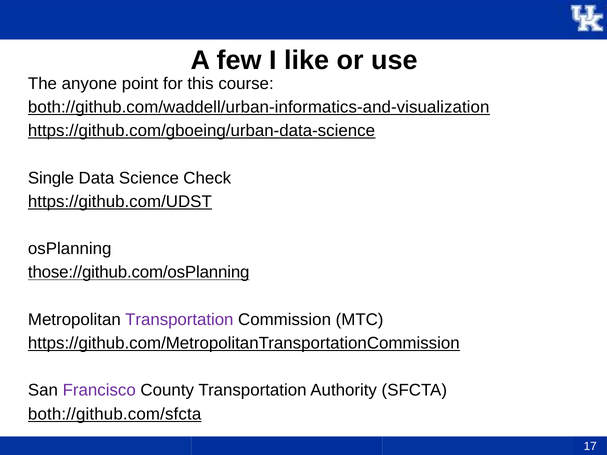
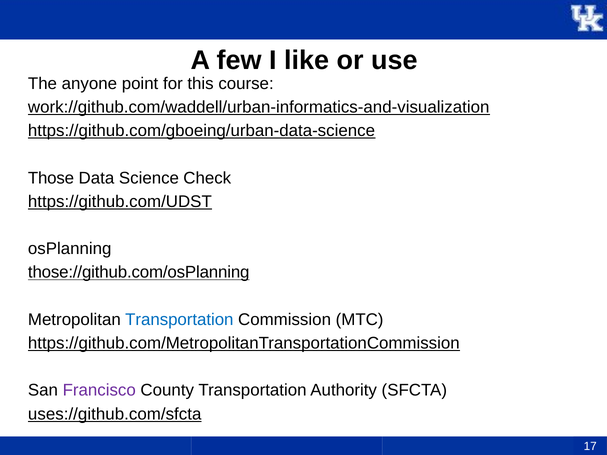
both://github.com/waddell/urban-informatics-and-visualization: both://github.com/waddell/urban-informatics-and-visualization -> work://github.com/waddell/urban-informatics-and-visualization
Single: Single -> Those
Transportation at (179, 320) colour: purple -> blue
both://github.com/sfcta: both://github.com/sfcta -> uses://github.com/sfcta
